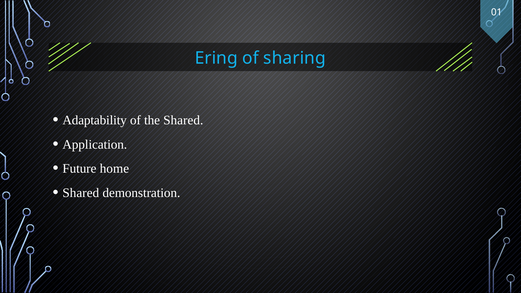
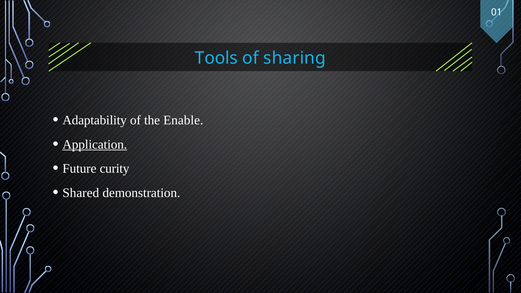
Ering: Ering -> Tools
the Shared: Shared -> Enable
Application underline: none -> present
home: home -> curity
